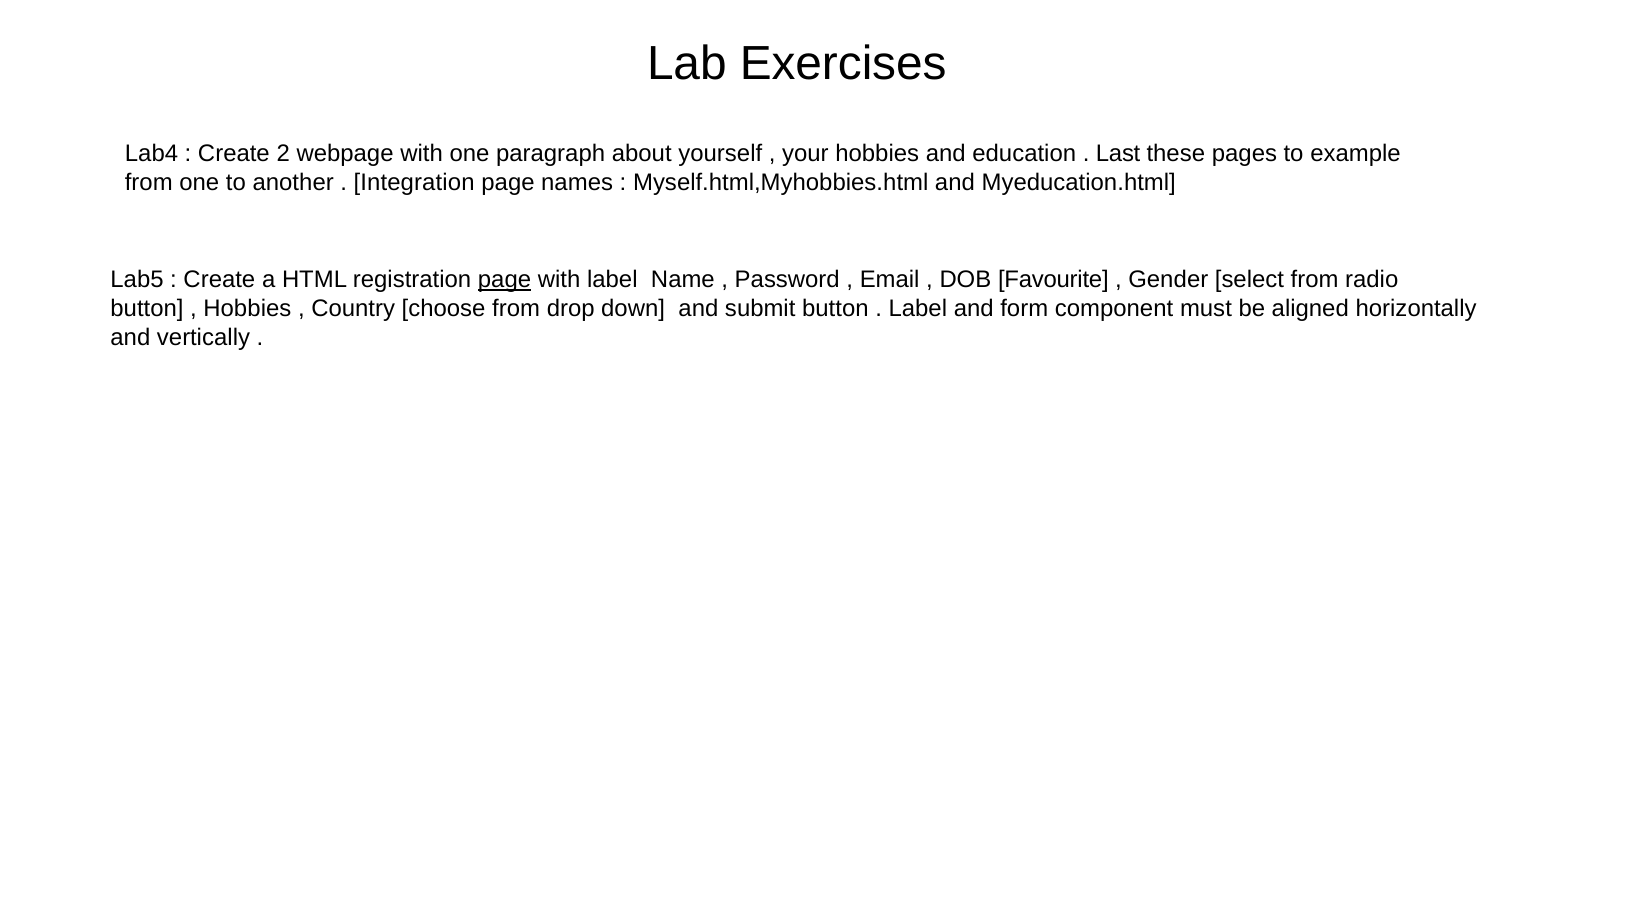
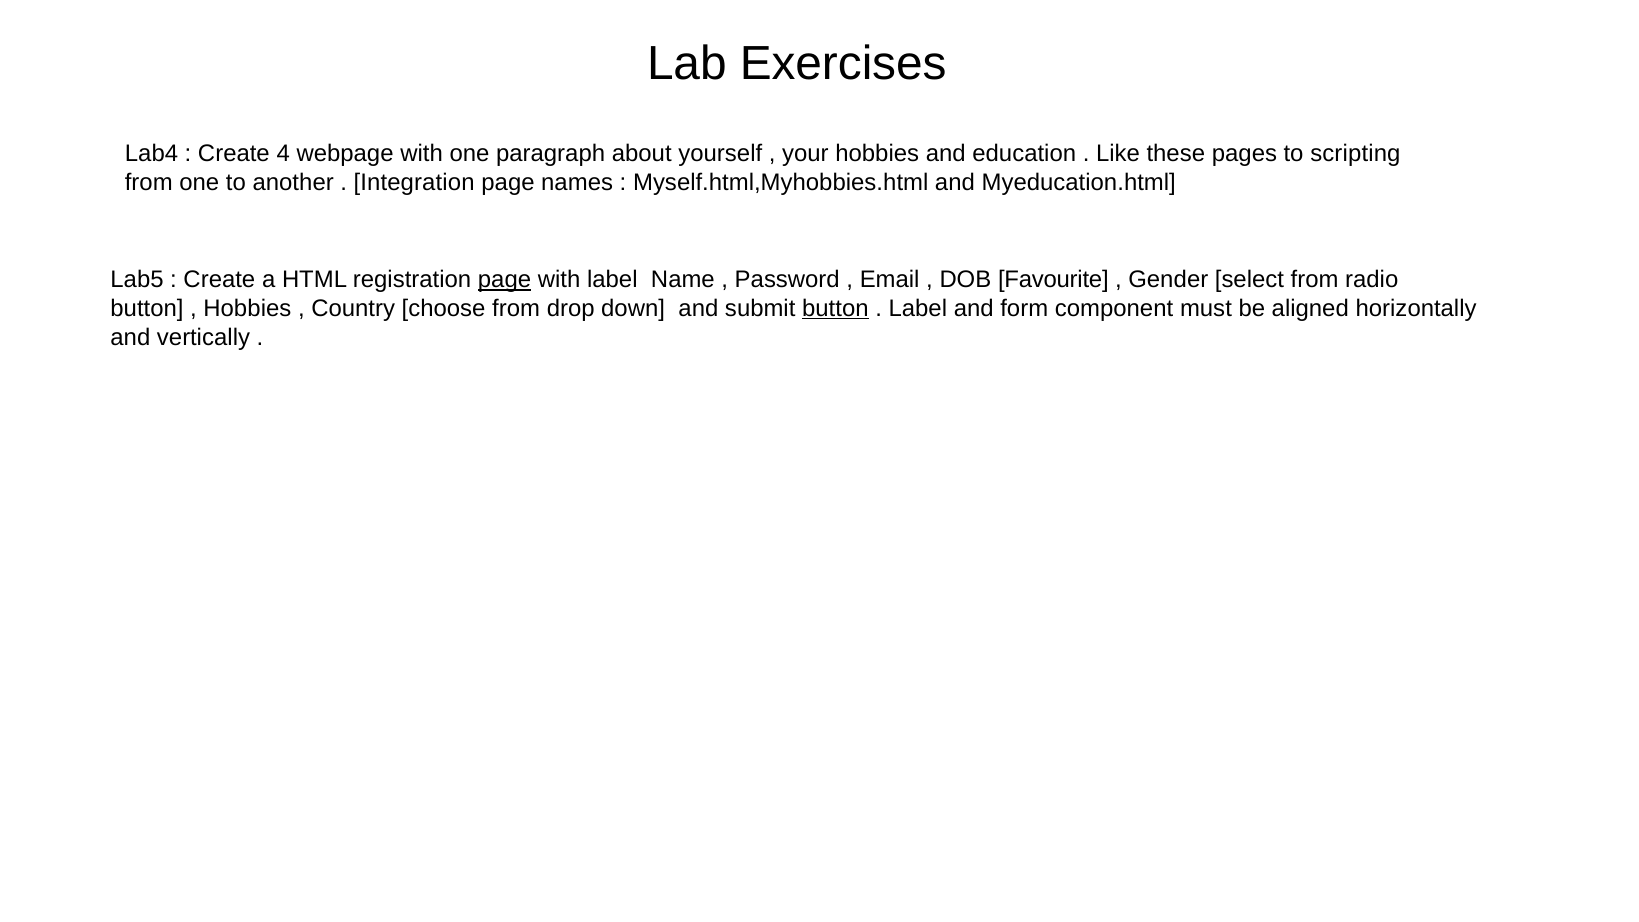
2: 2 -> 4
Last: Last -> Like
example: example -> scripting
button at (835, 308) underline: none -> present
